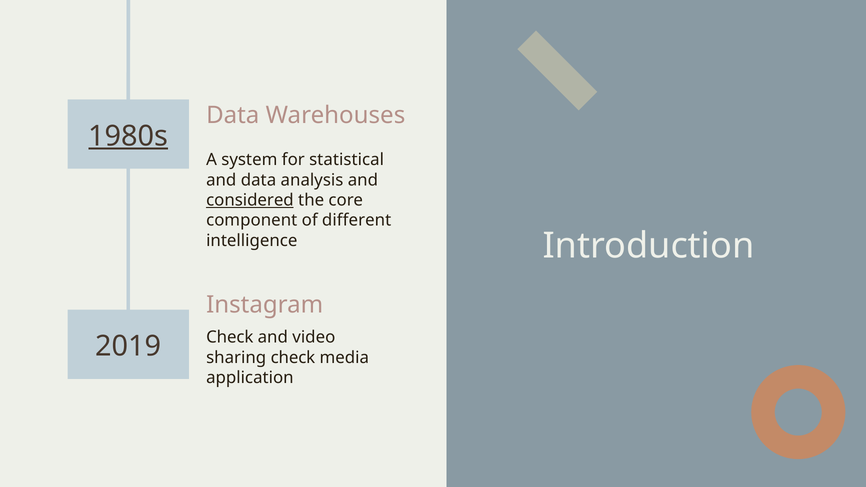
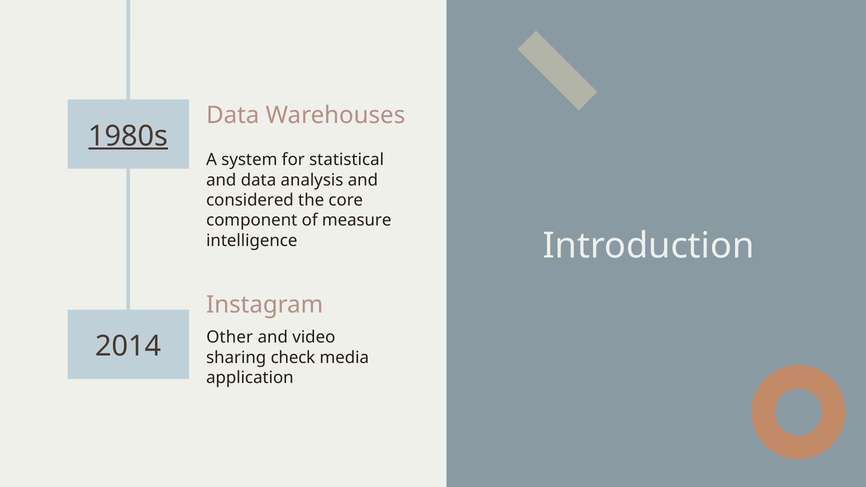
considered underline: present -> none
different: different -> measure
Check at (230, 337): Check -> Other
2019: 2019 -> 2014
